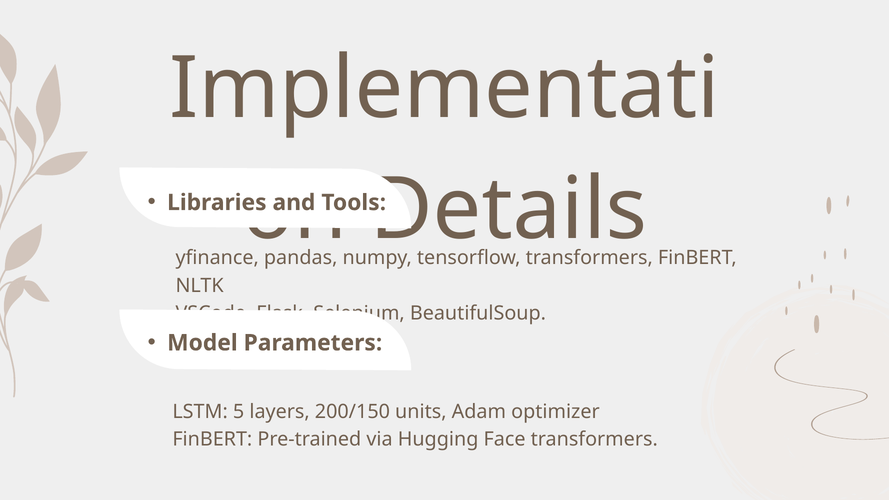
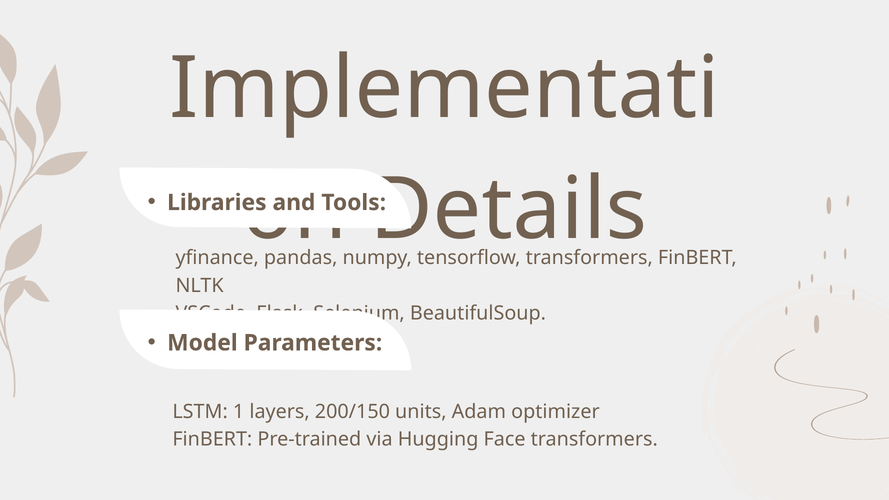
5: 5 -> 1
